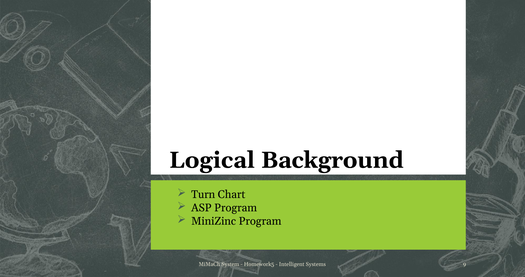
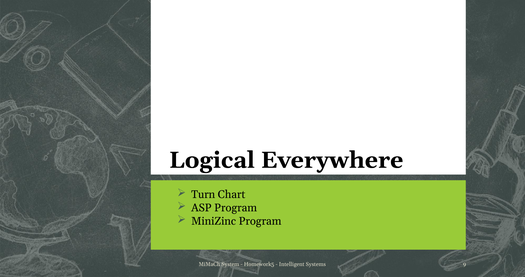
Background: Background -> Everywhere
